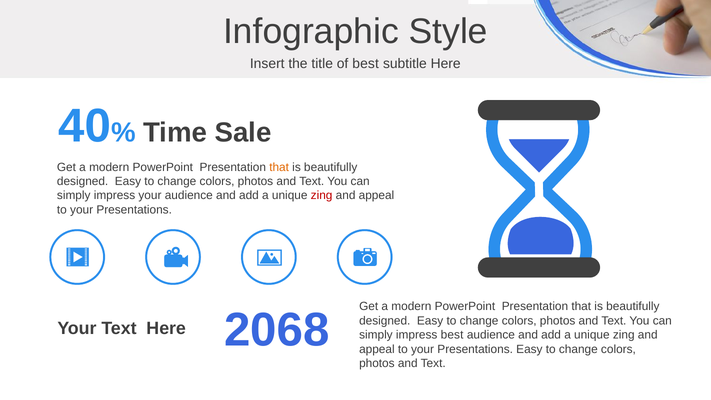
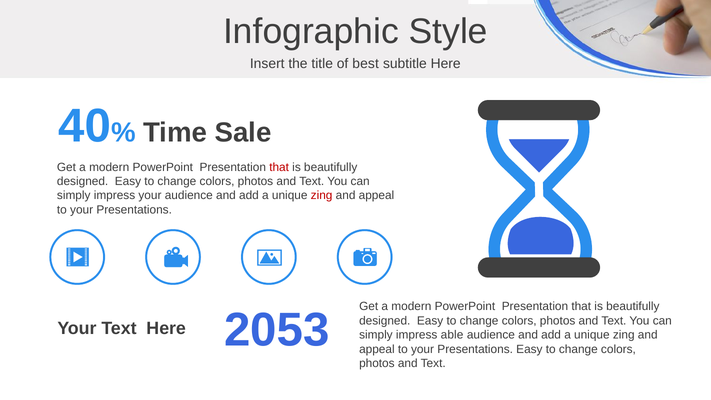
that at (279, 167) colour: orange -> red
2068: 2068 -> 2053
impress best: best -> able
